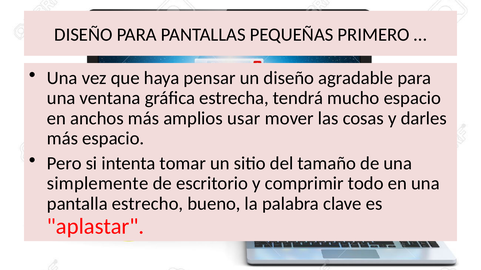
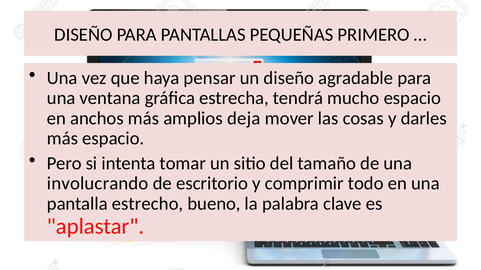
usar: usar -> deja
simplemente: simplemente -> involucrando
